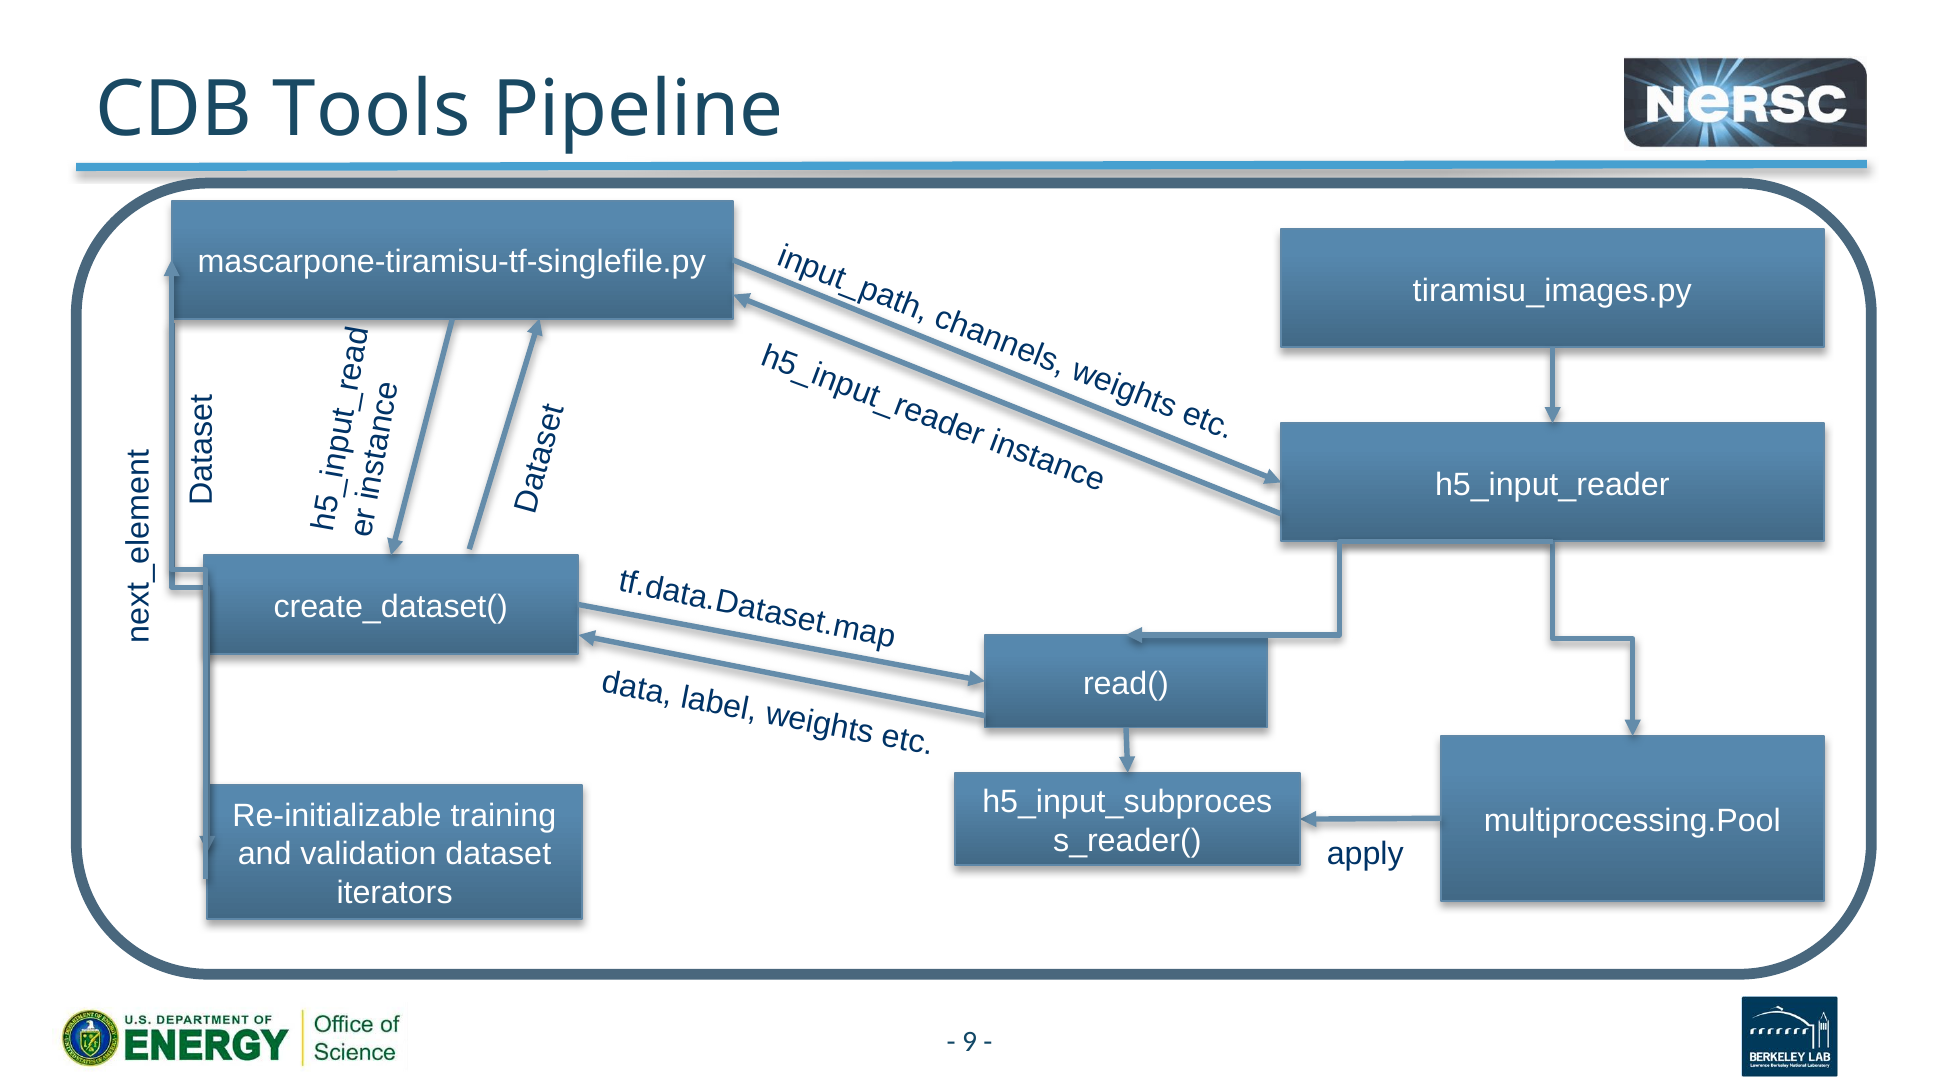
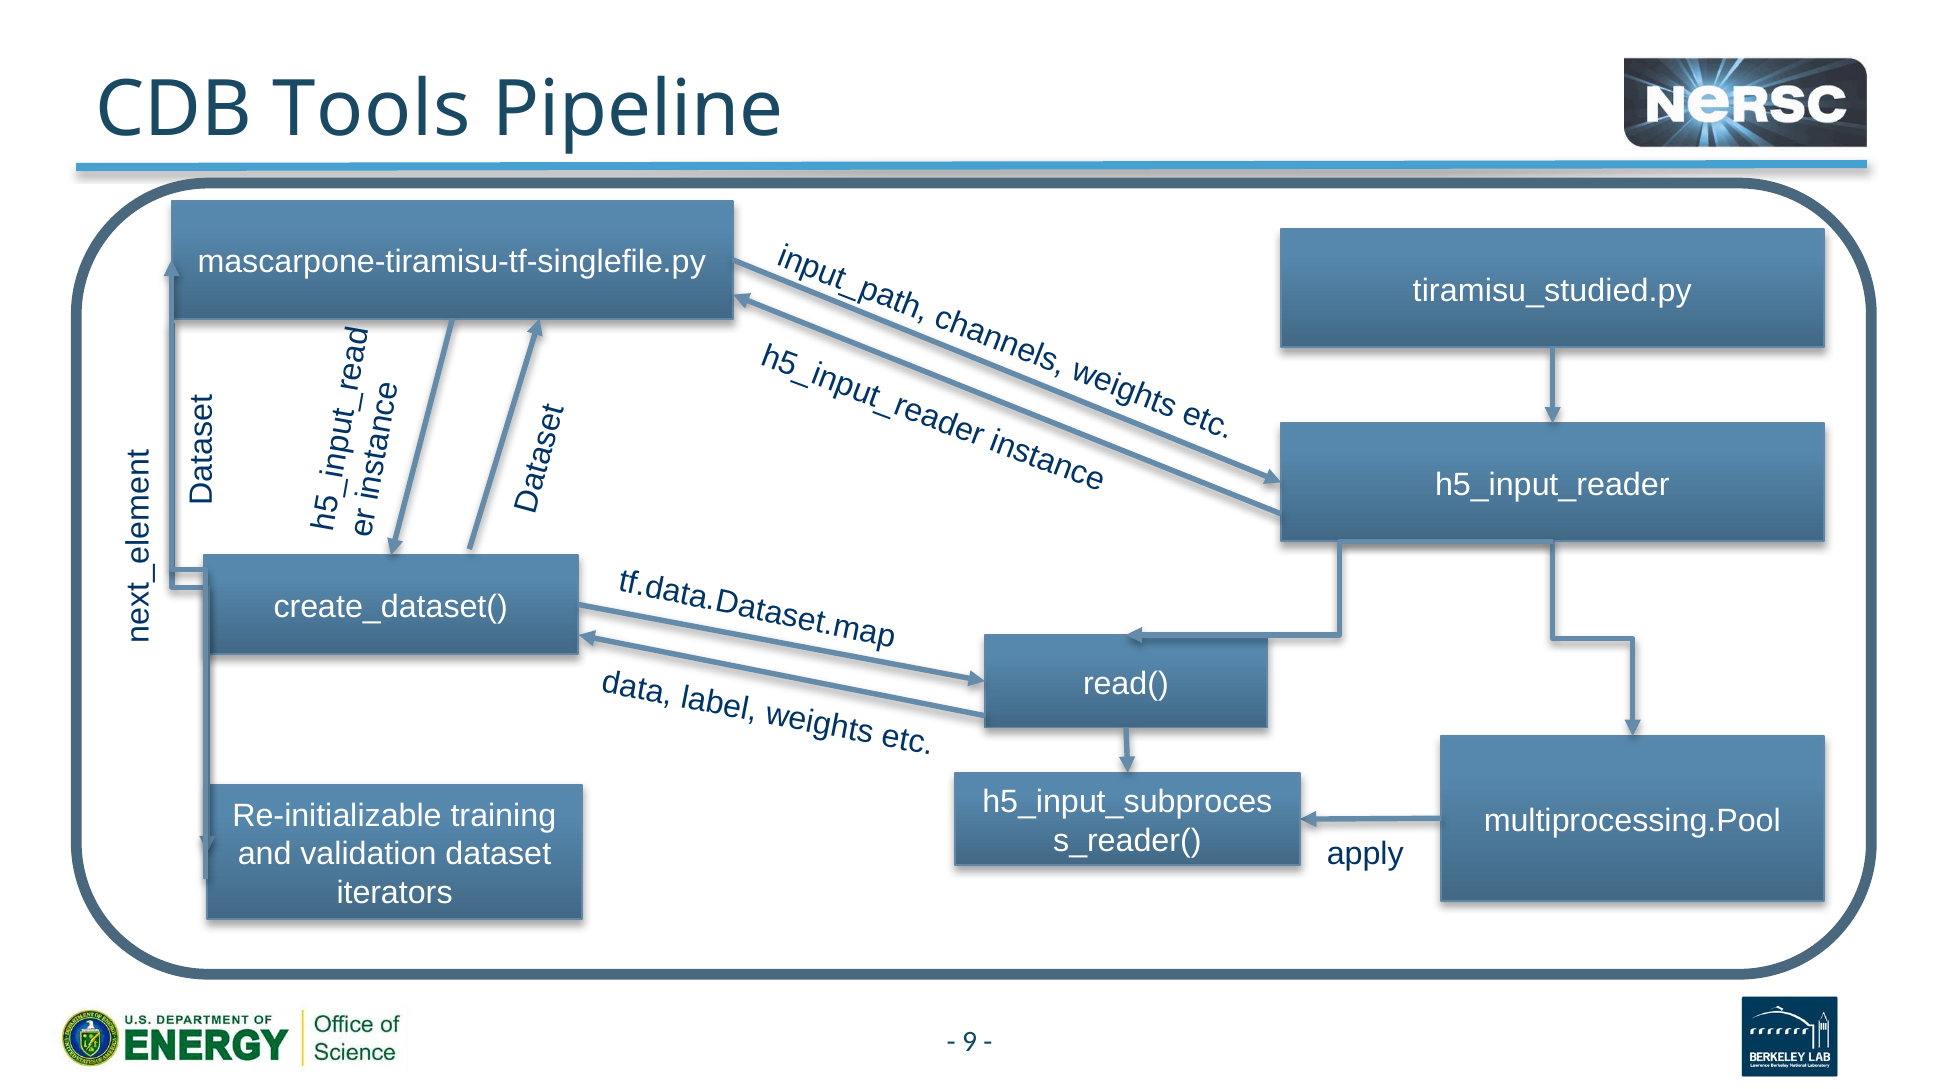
tiramisu_images.py: tiramisu_images.py -> tiramisu_studied.py
